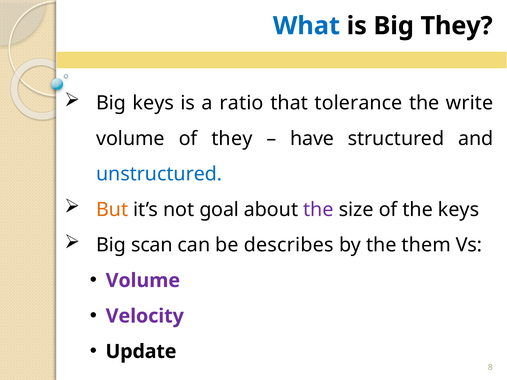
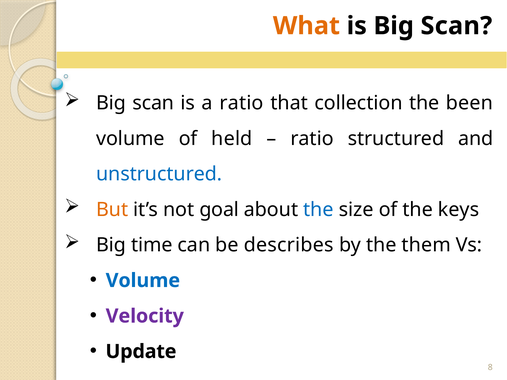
What colour: blue -> orange
is Big They: They -> Scan
keys at (153, 103): keys -> scan
tolerance: tolerance -> collection
write: write -> been
of they: they -> held
have at (312, 139): have -> ratio
the at (318, 210) colour: purple -> blue
scan: scan -> time
Volume at (143, 281) colour: purple -> blue
